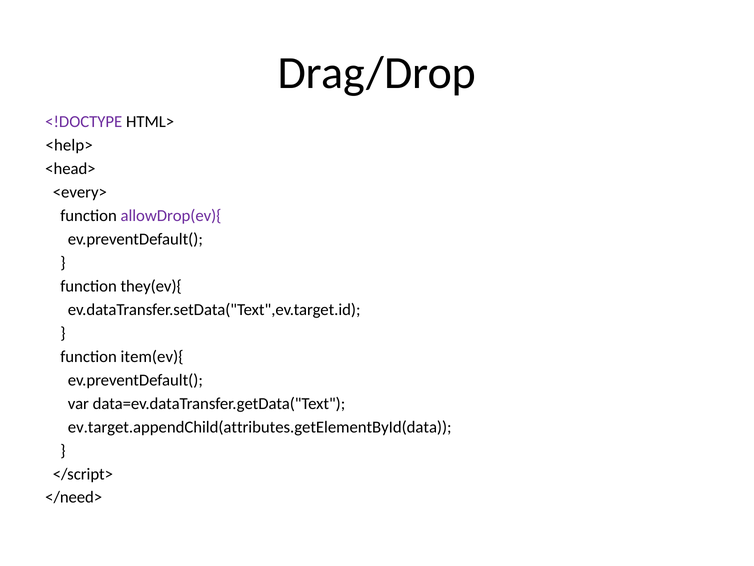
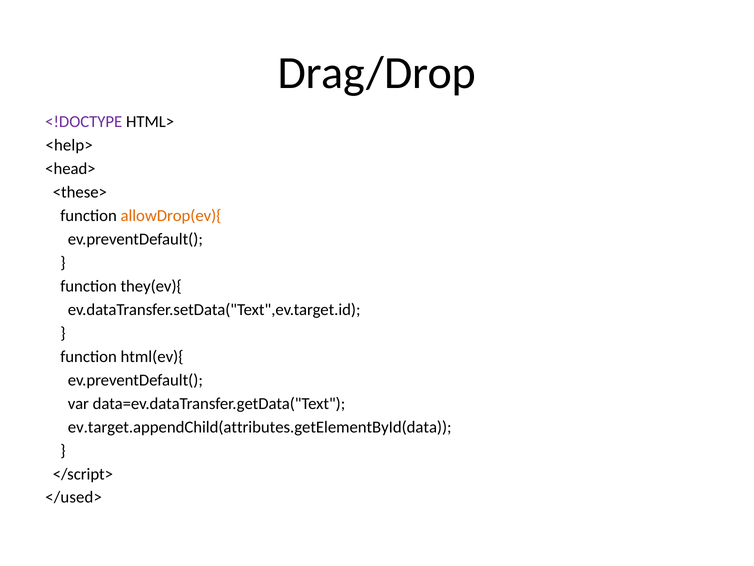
<every>: <every> -> <these>
allowDrop(ev){ colour: purple -> orange
item(ev){: item(ev){ -> html(ev){
</need>: </need> -> </used>
